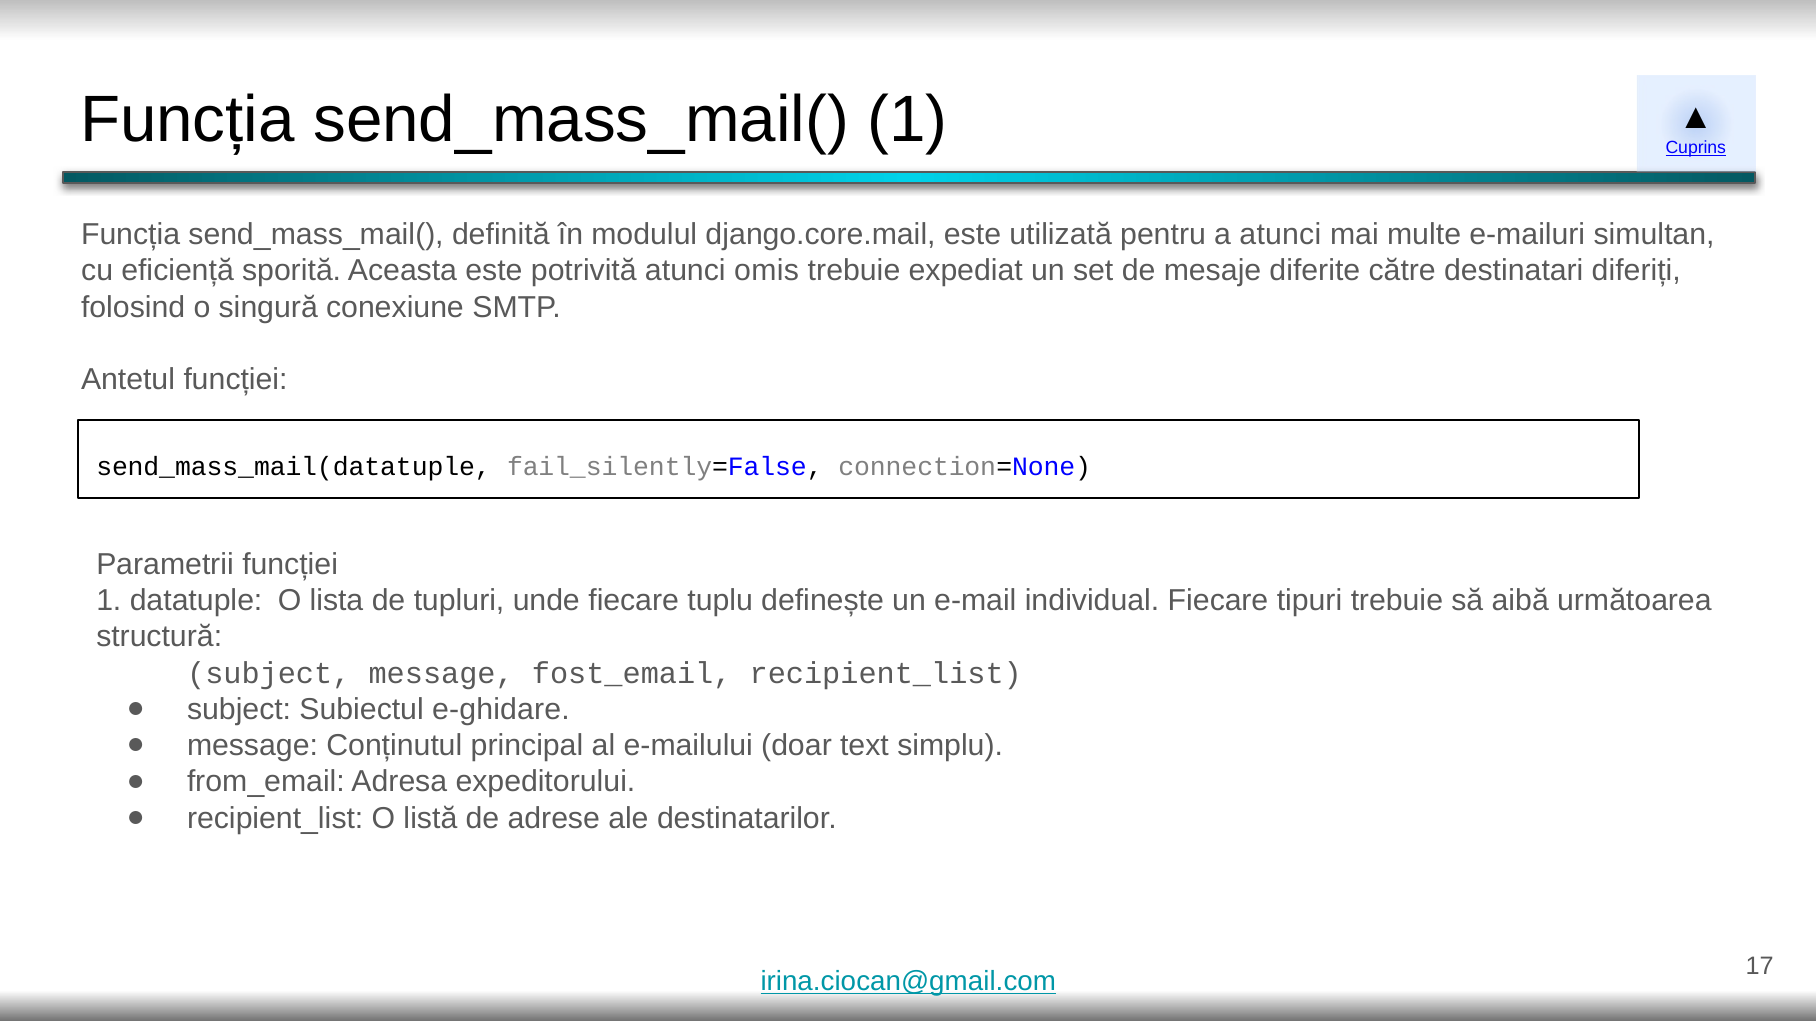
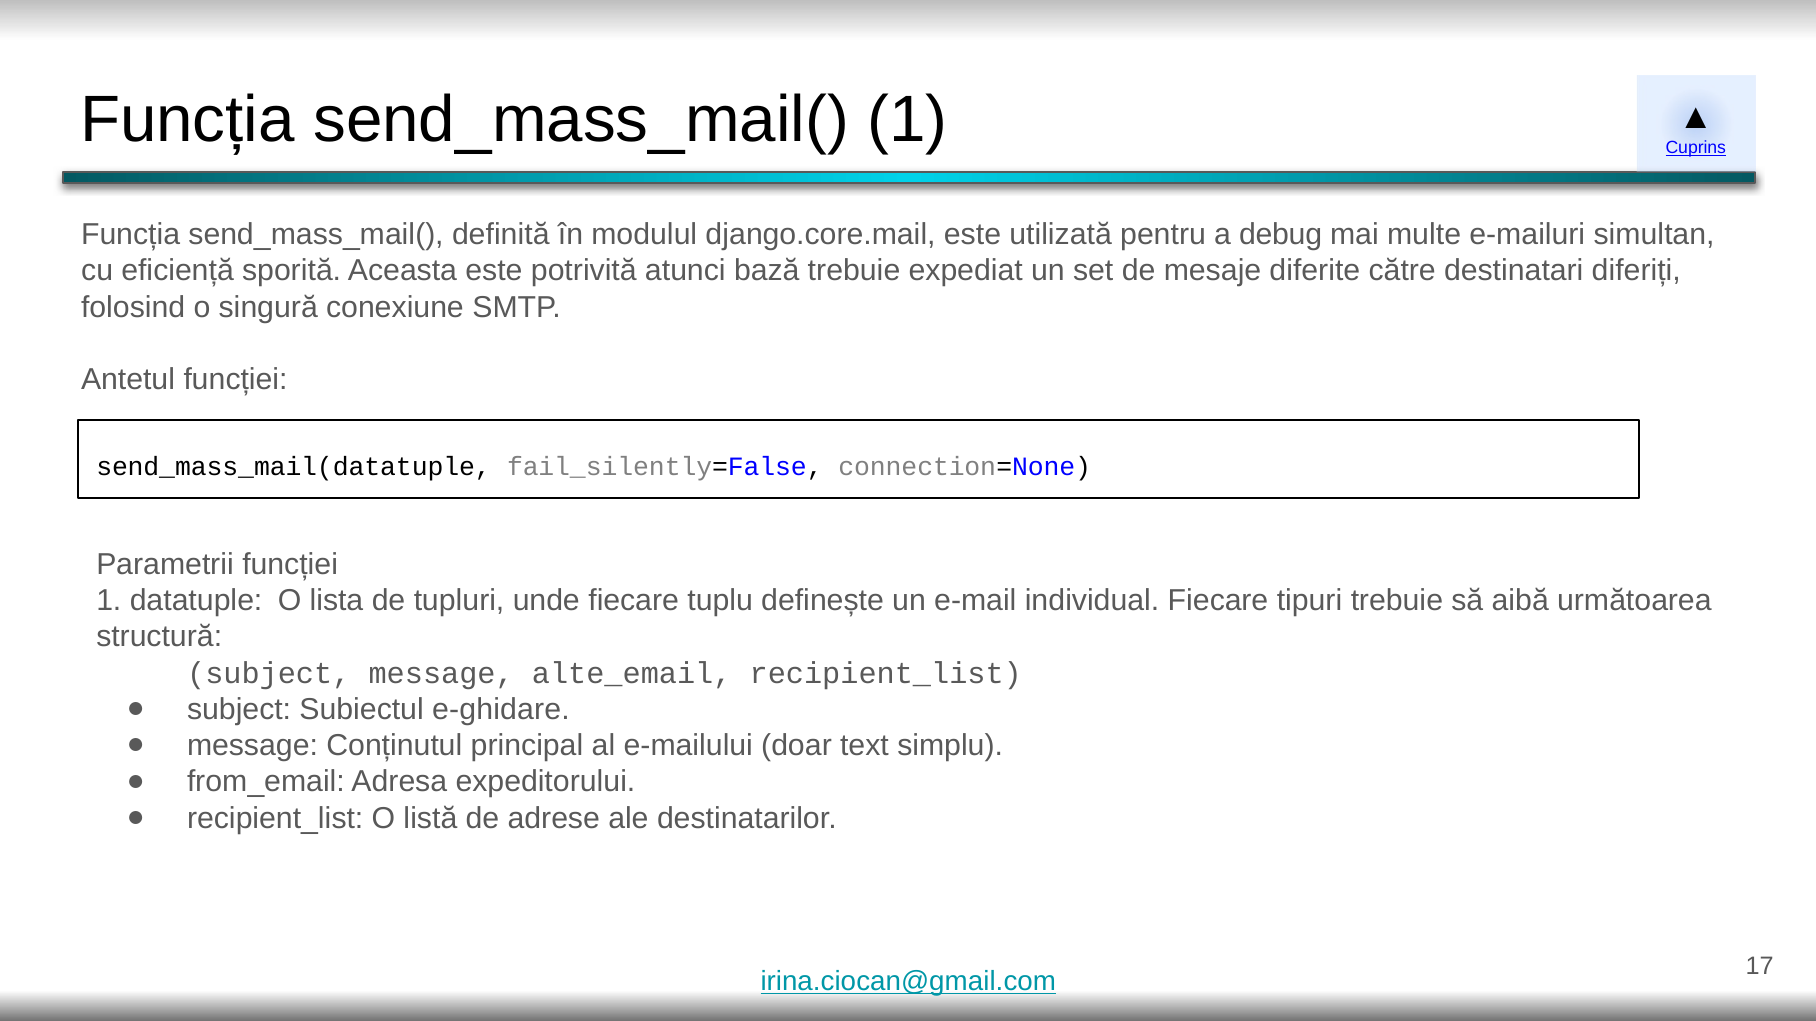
a atunci: atunci -> debug
omis: omis -> bază
fost_email: fost_email -> alte_email
